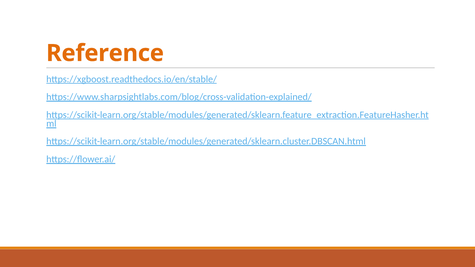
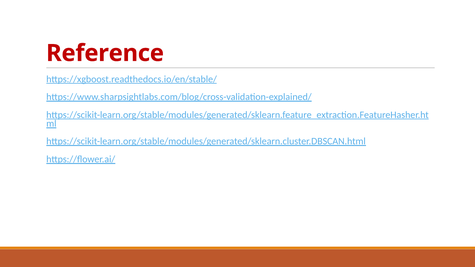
Reference colour: orange -> red
